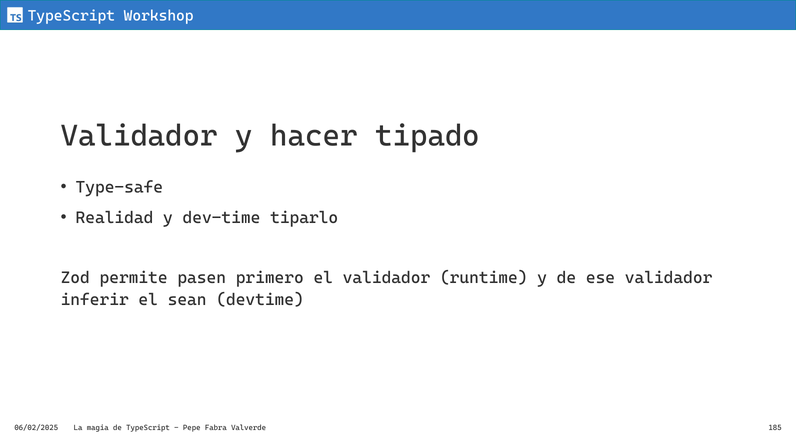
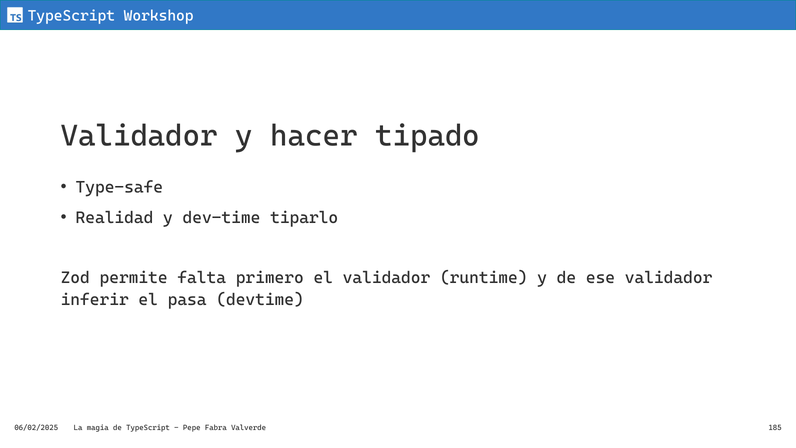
pasen: pasen -> falta
sean: sean -> pasa
